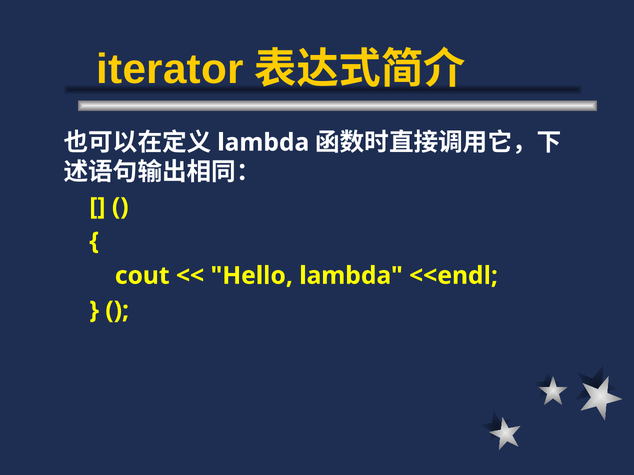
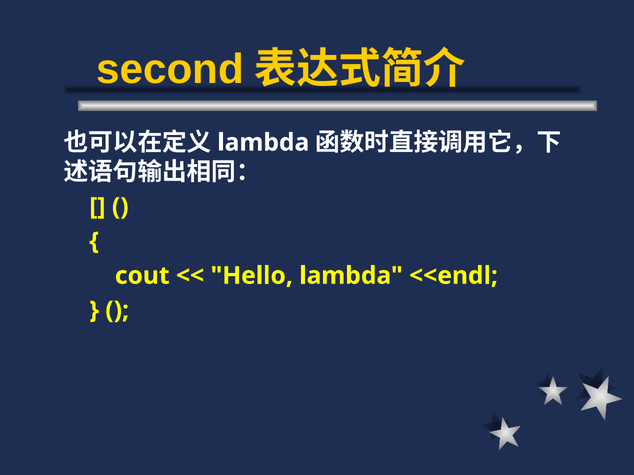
iterator: iterator -> second
